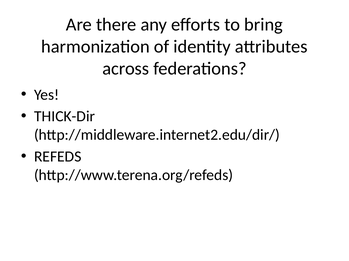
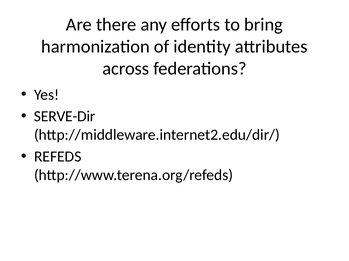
THICK-Dir: THICK-Dir -> SERVE-Dir
